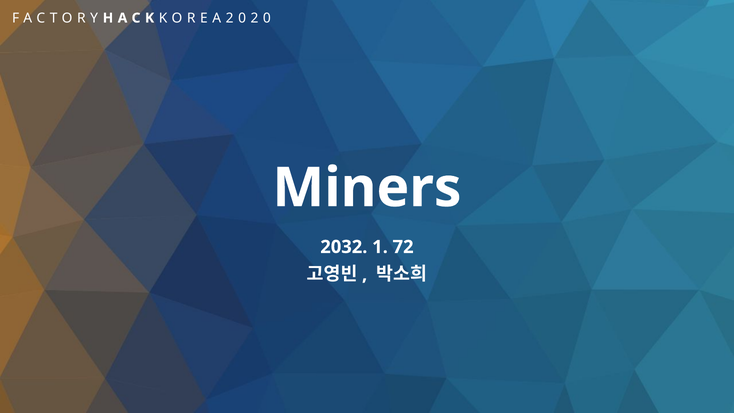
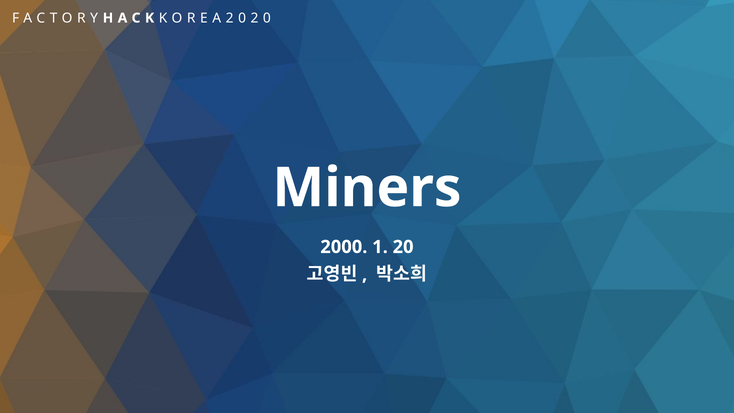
2032: 2032 -> 2000
72: 72 -> 20
